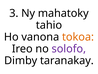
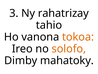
mahatoky: mahatoky -> rahatrizay
solofo colour: purple -> orange
taranakay: taranakay -> mahatoky
